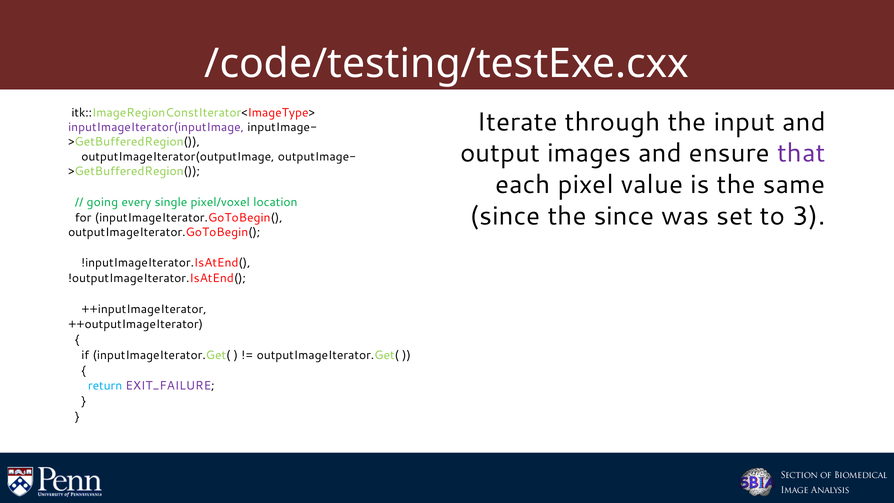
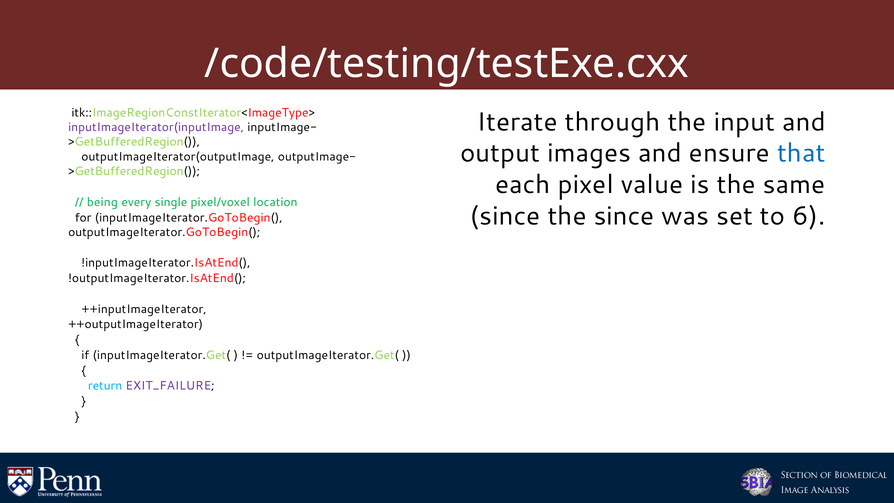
that colour: purple -> blue
going: going -> being
3: 3 -> 6
